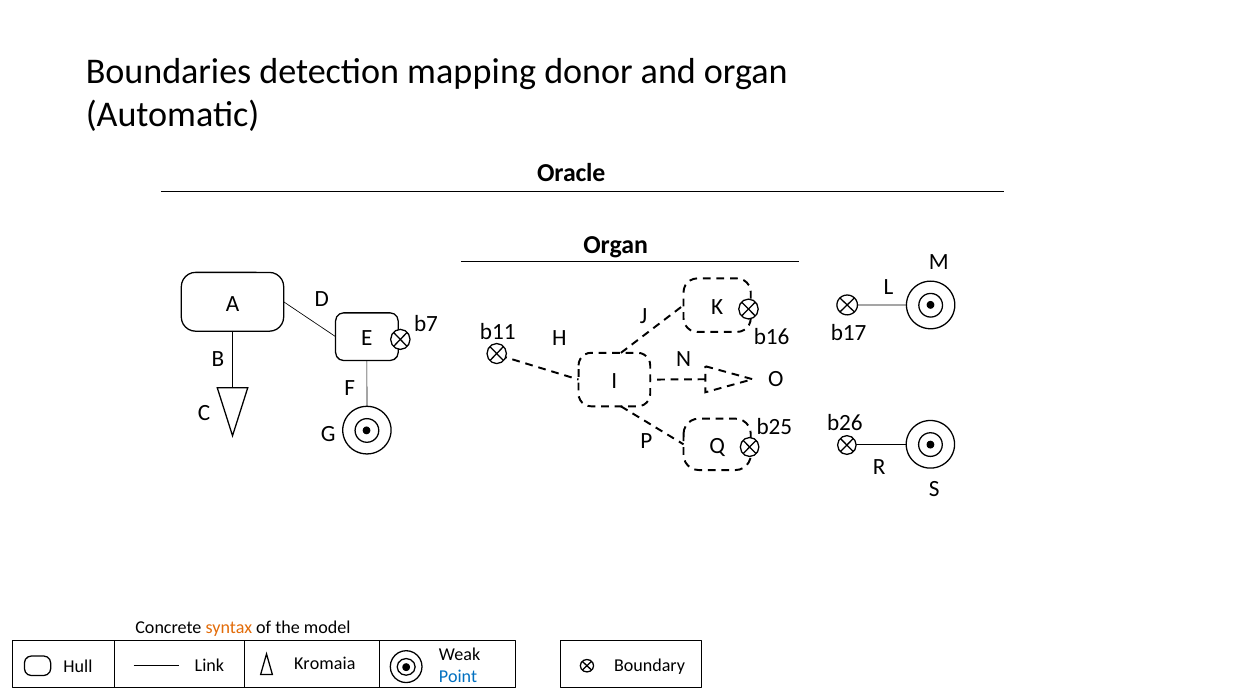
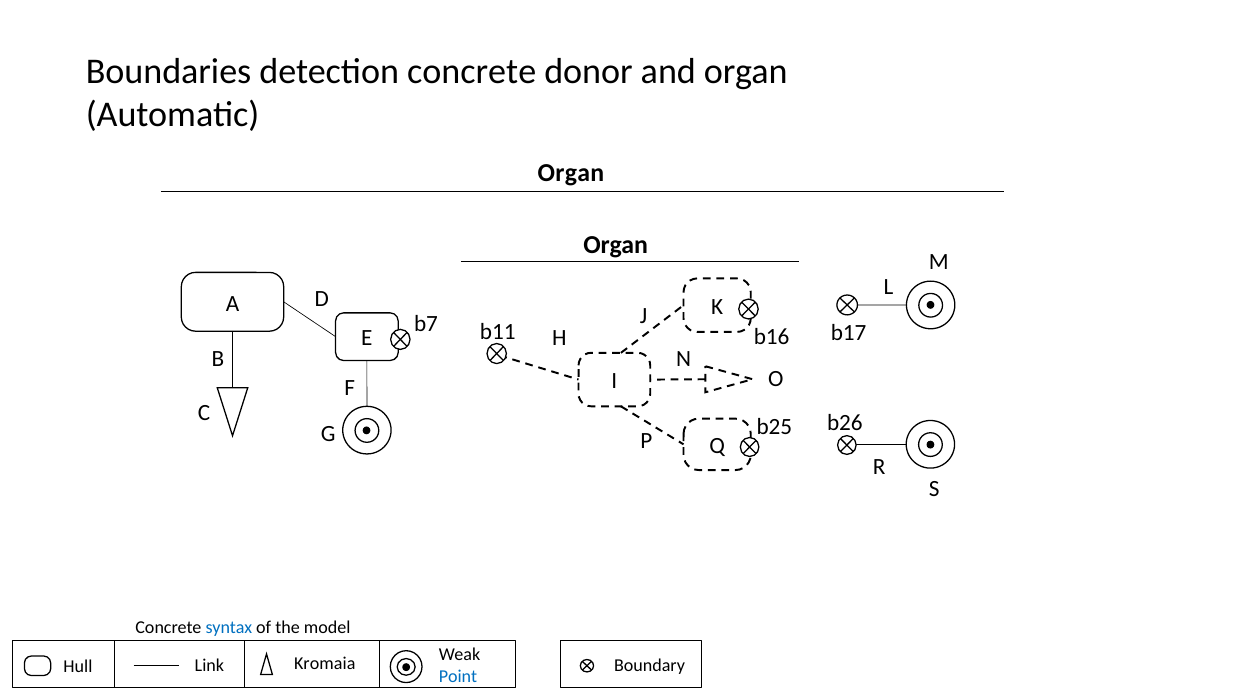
detection mapping: mapping -> concrete
Oracle at (571, 173): Oracle -> Organ
syntax colour: orange -> blue
